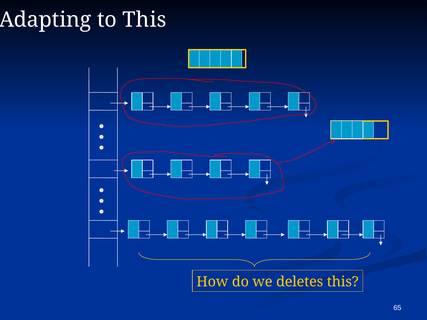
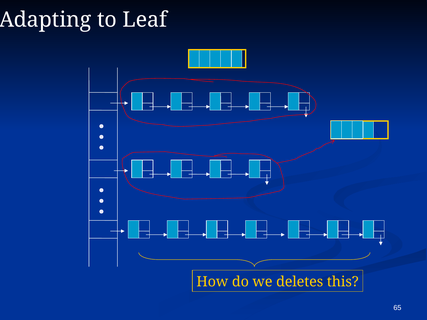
to This: This -> Leaf
